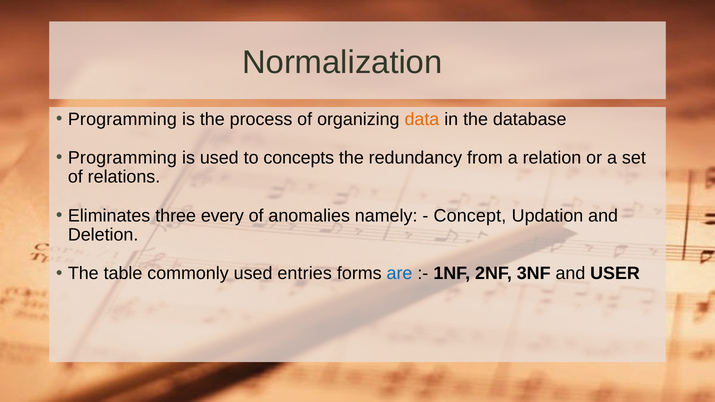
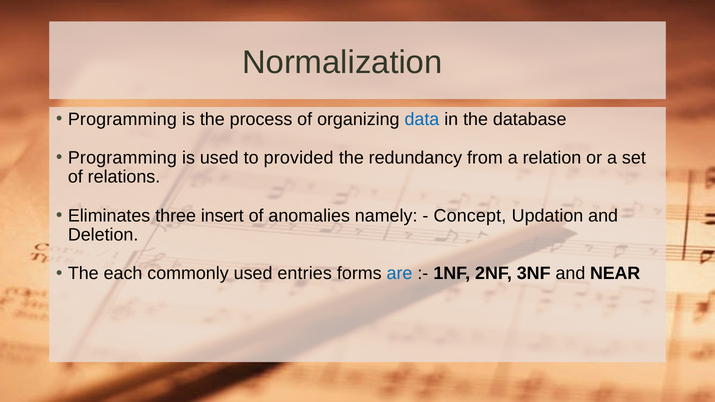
data colour: orange -> blue
concepts: concepts -> provided
every: every -> insert
table: table -> each
USER: USER -> NEAR
